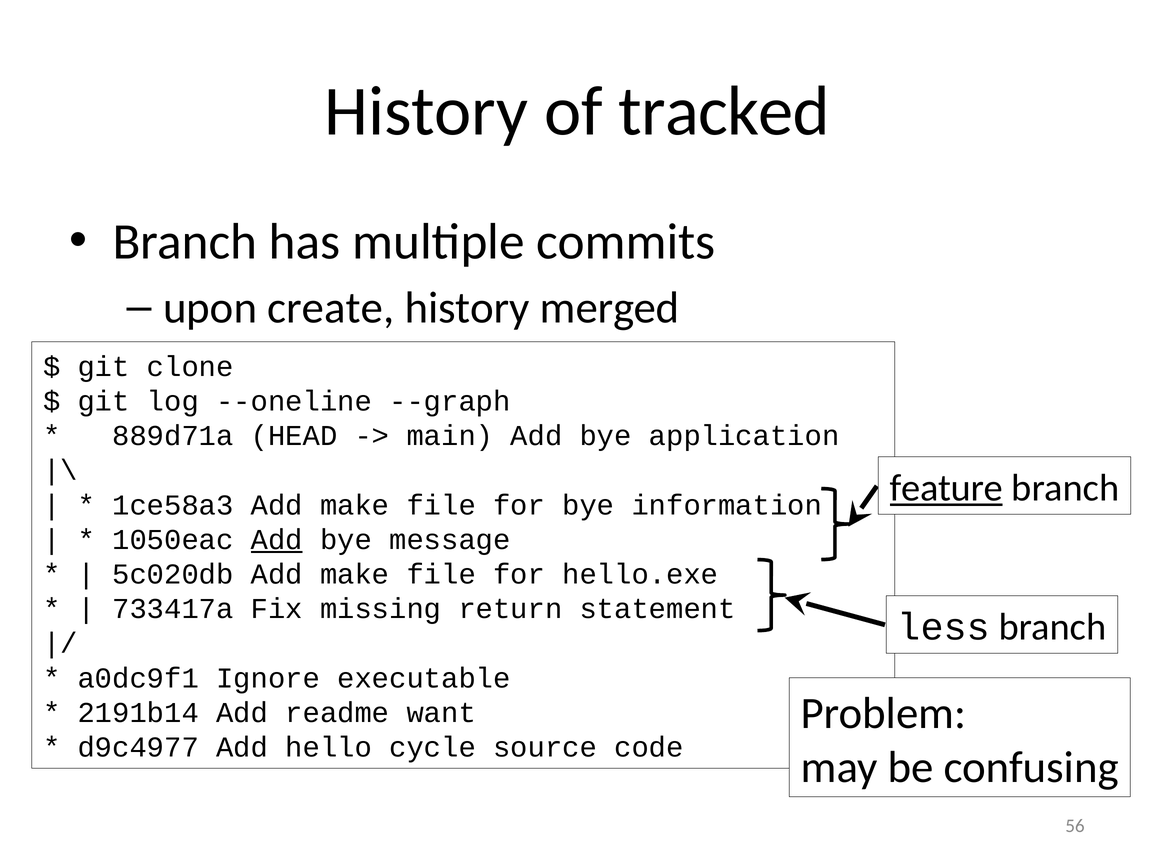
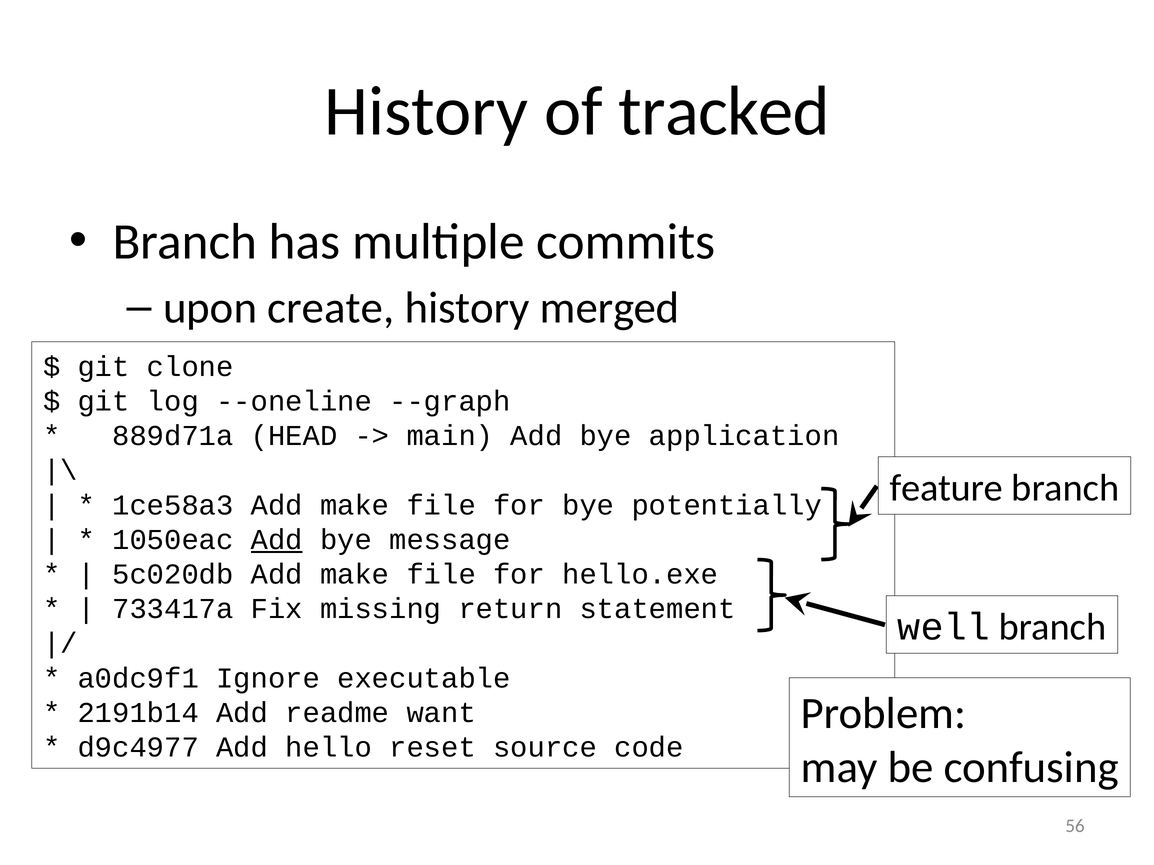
feature underline: present -> none
information: information -> potentially
less: less -> well
cycle: cycle -> reset
